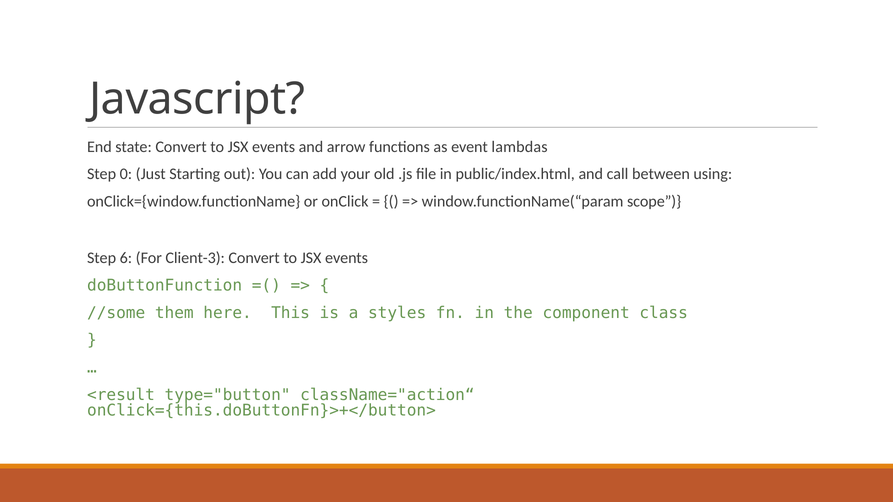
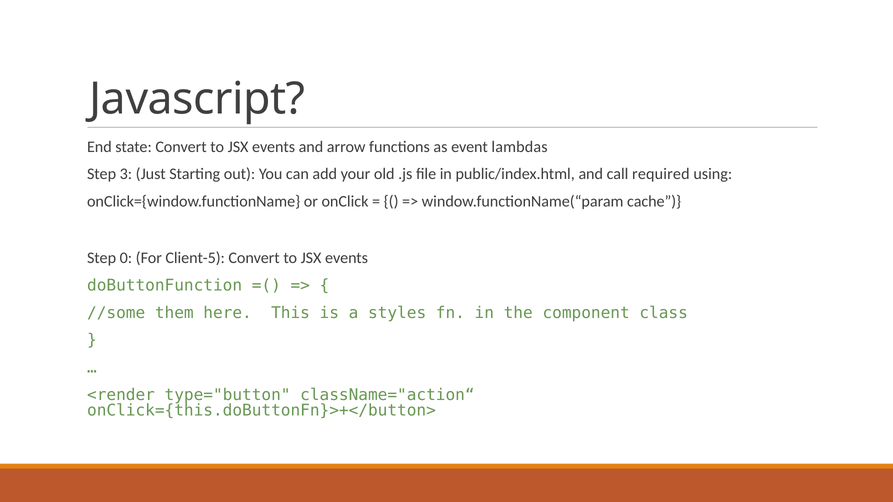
0: 0 -> 3
between: between -> required
scope: scope -> cache
6: 6 -> 0
Client-3: Client-3 -> Client-5
<result: <result -> <render
